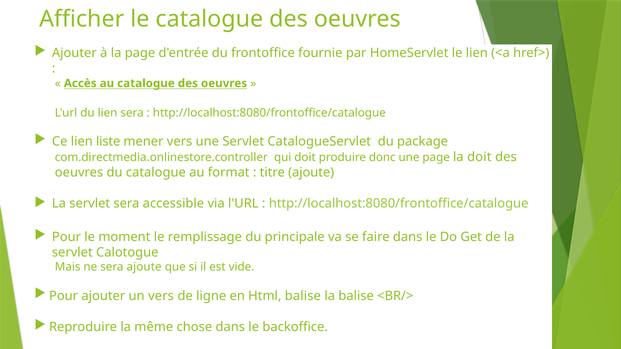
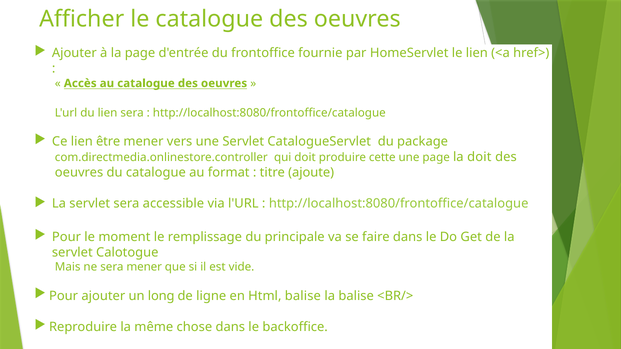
liste: liste -> être
donc: donc -> cette
sera ajoute: ajoute -> mener
un vers: vers -> long
